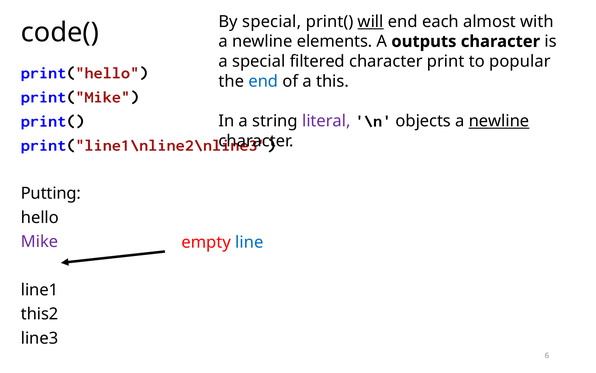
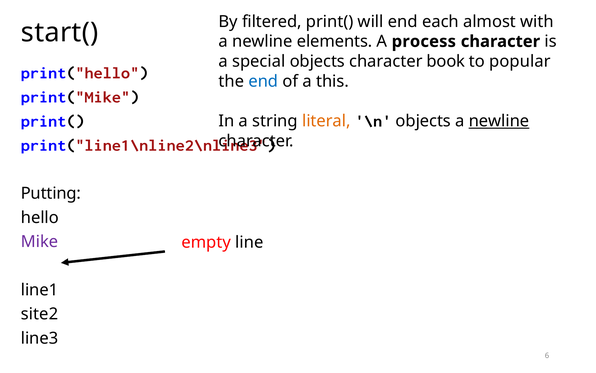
By special: special -> filtered
will underline: present -> none
code(: code( -> start(
outputs: outputs -> process
special filtered: filtered -> objects
print: print -> book
literal colour: purple -> orange
line colour: blue -> black
this2: this2 -> site2
